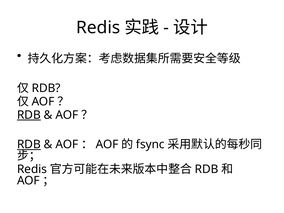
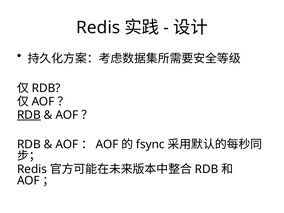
RDB at (29, 144) underline: present -> none
